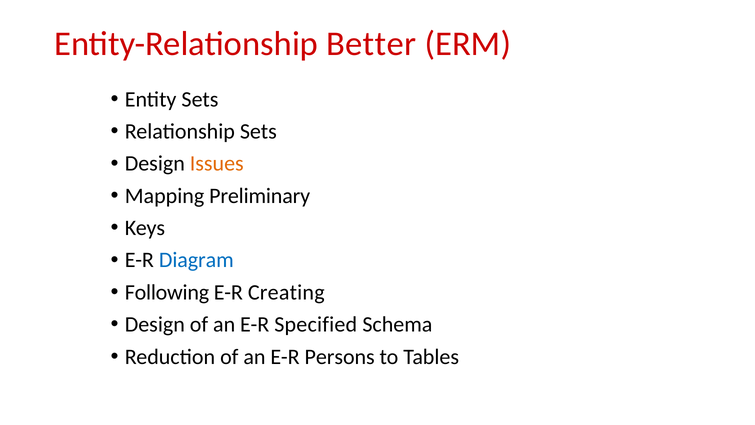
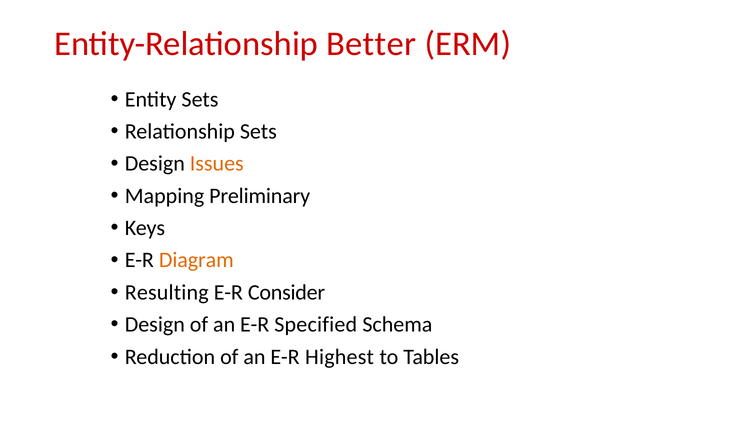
Diagram colour: blue -> orange
Following: Following -> Resulting
Creating: Creating -> Consider
Persons: Persons -> Highest
